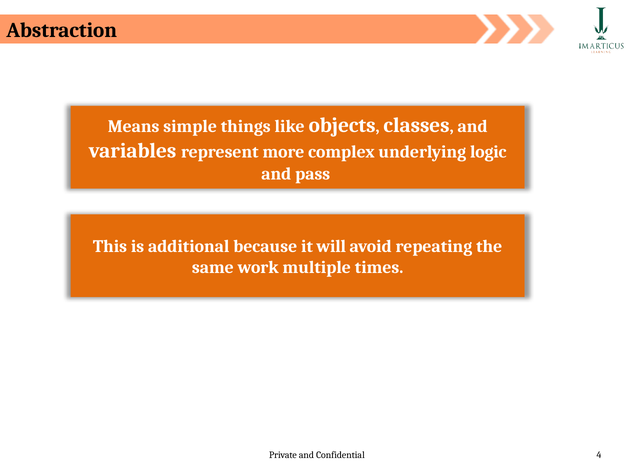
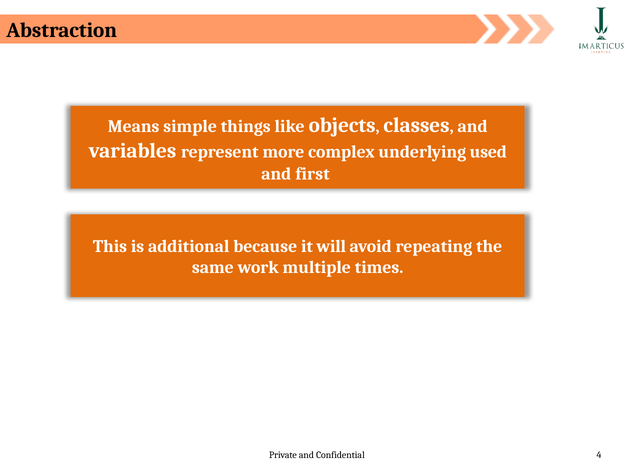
logic: logic -> used
pass: pass -> first
